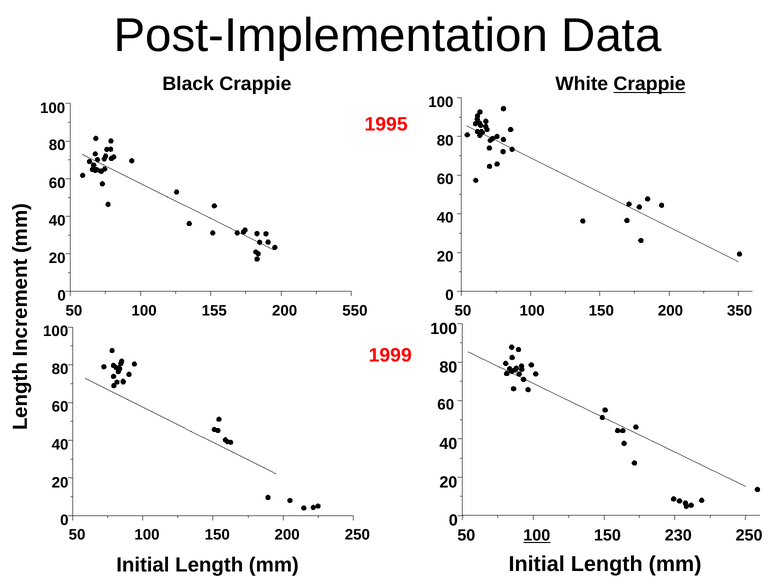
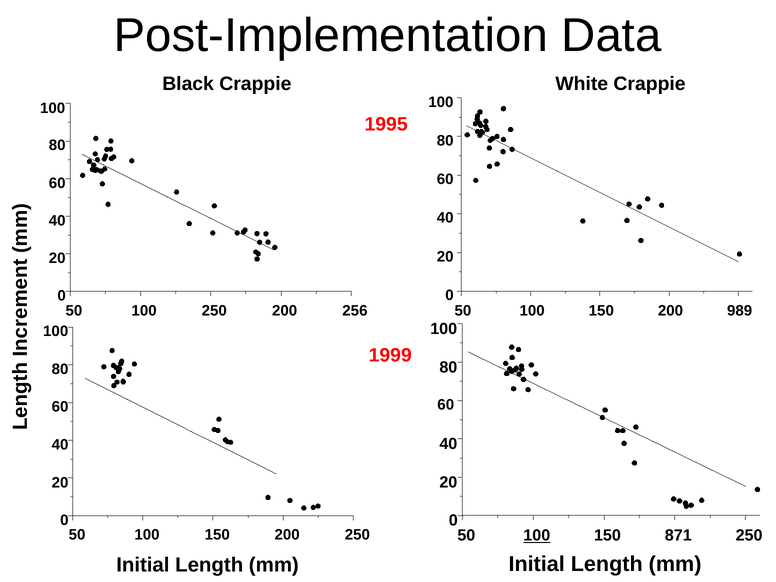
Crappie at (650, 84) underline: present -> none
100 155: 155 -> 250
550: 550 -> 256
350: 350 -> 989
230: 230 -> 871
